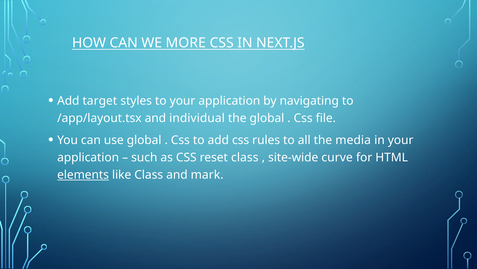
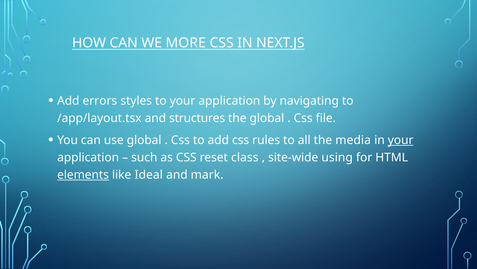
target: target -> errors
individual: individual -> structures
your at (401, 140) underline: none -> present
curve: curve -> using
like Class: Class -> Ideal
